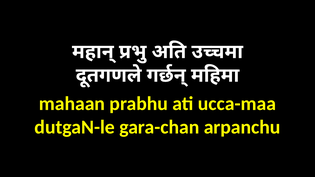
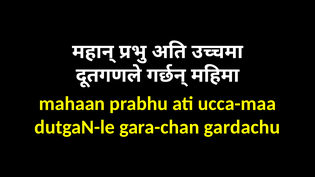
arpanchu: arpanchu -> gardachu
